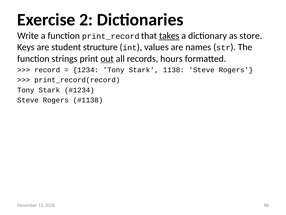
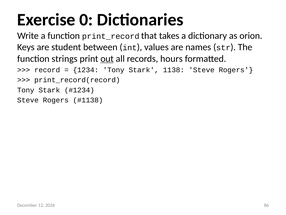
2: 2 -> 0
takes underline: present -> none
store: store -> orion
structure: structure -> between
